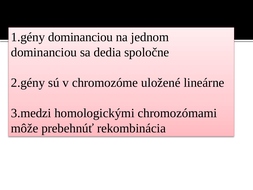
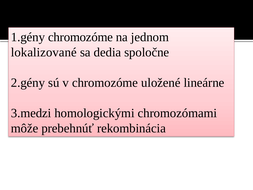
1.gény dominanciou: dominanciou -> chromozóme
dominanciou at (44, 52): dominanciou -> lokalizované
